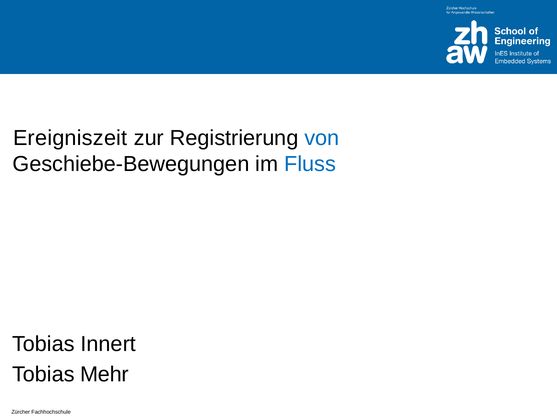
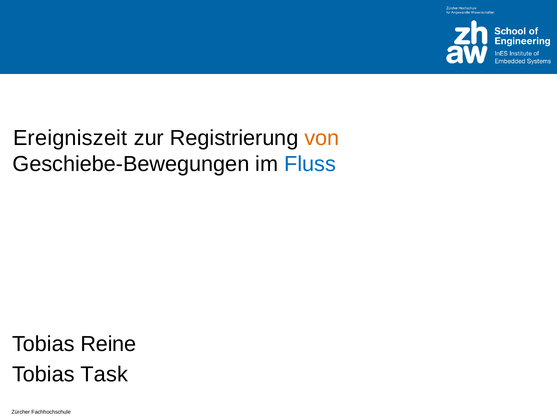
von colour: blue -> orange
Innert: Innert -> Reine
Mehr: Mehr -> Task
